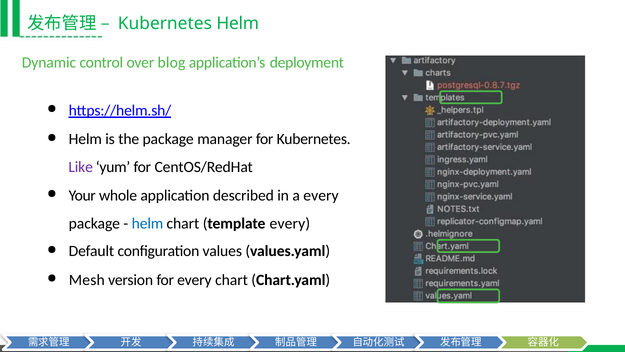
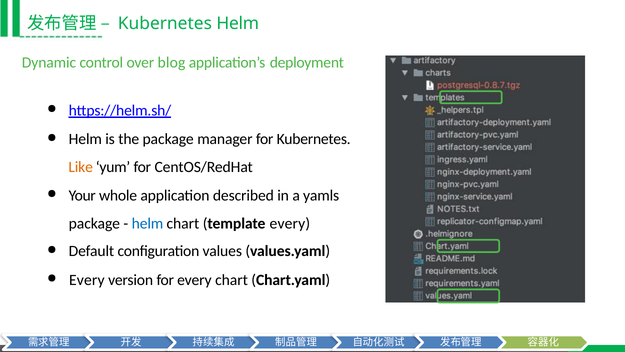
Like colour: purple -> orange
a every: every -> yamls
Mesh at (87, 280): Mesh -> Every
